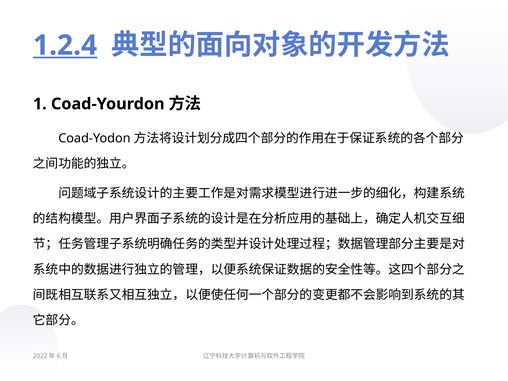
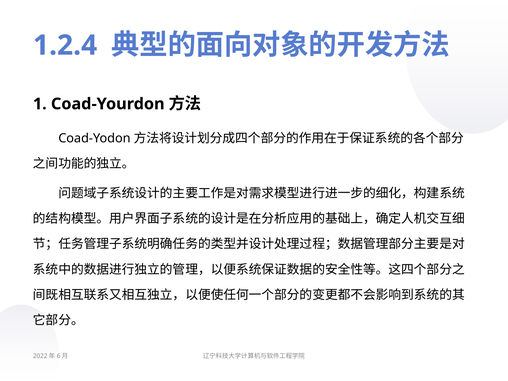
1.2.4 underline: present -> none
